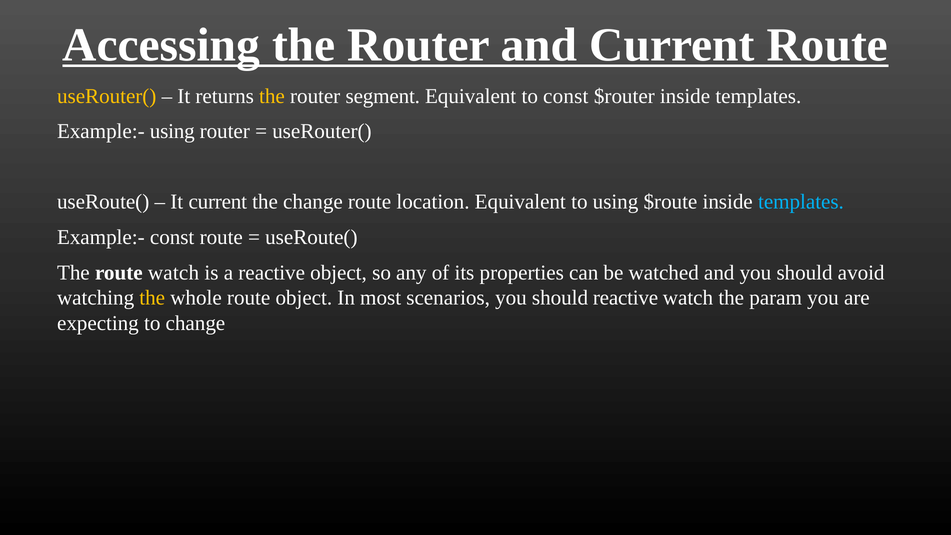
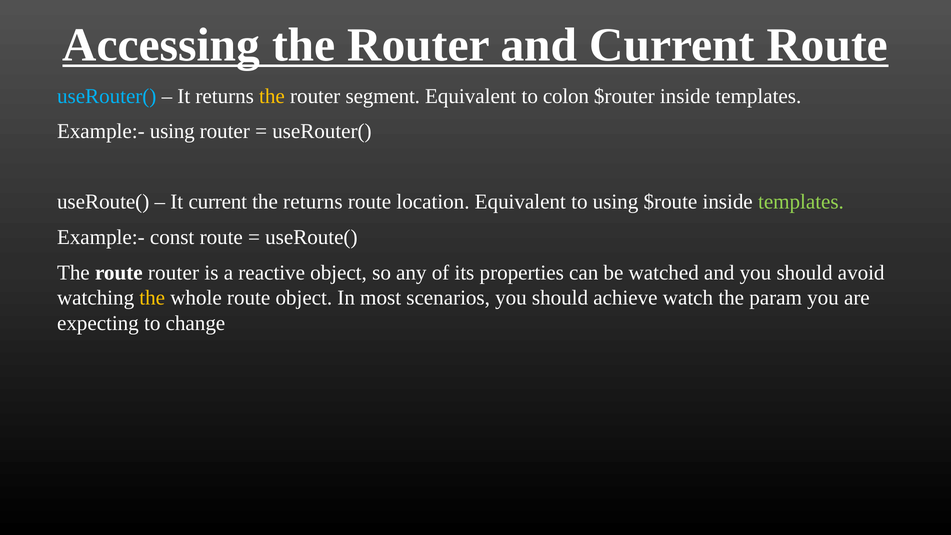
useRouter( at (107, 96) colour: yellow -> light blue
to const: const -> colon
the change: change -> returns
templates at (801, 202) colour: light blue -> light green
route watch: watch -> router
should reactive: reactive -> achieve
